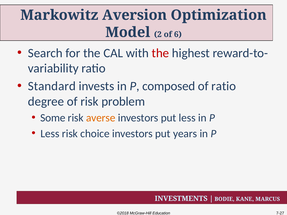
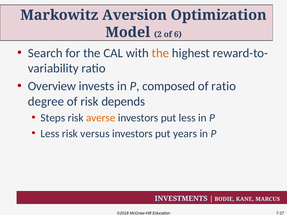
the at (160, 53) colour: red -> orange
Standard: Standard -> Overview
problem: problem -> depends
Some: Some -> Steps
choice: choice -> versus
